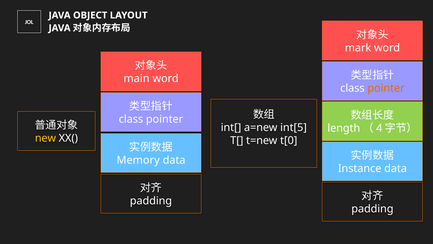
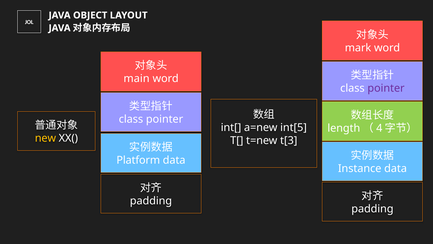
pointer at (386, 88) colour: orange -> purple
t[0: t[0 -> t[3
Memory: Memory -> Platform
